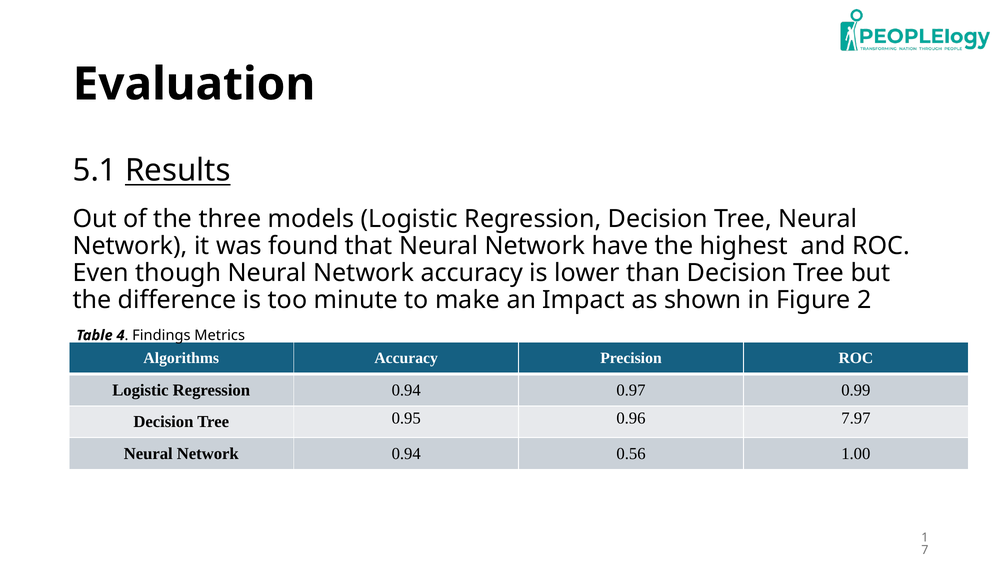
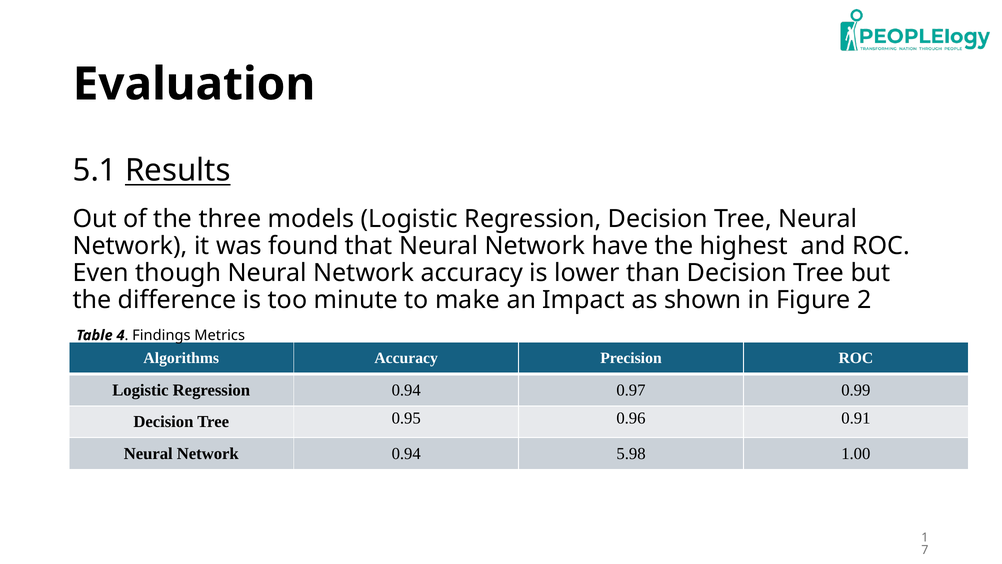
7.97: 7.97 -> 0.91
0.56: 0.56 -> 5.98
